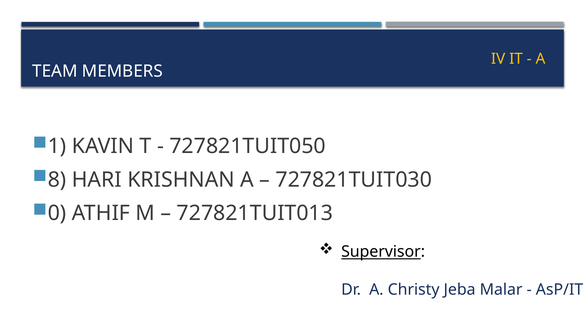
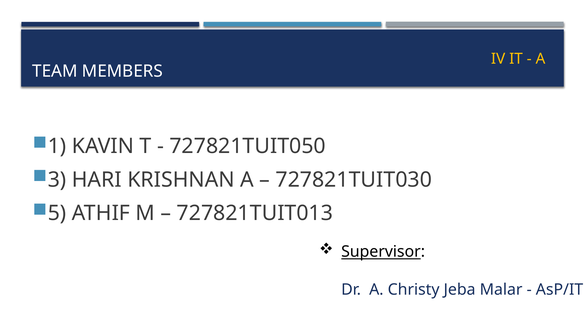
8: 8 -> 3
0: 0 -> 5
